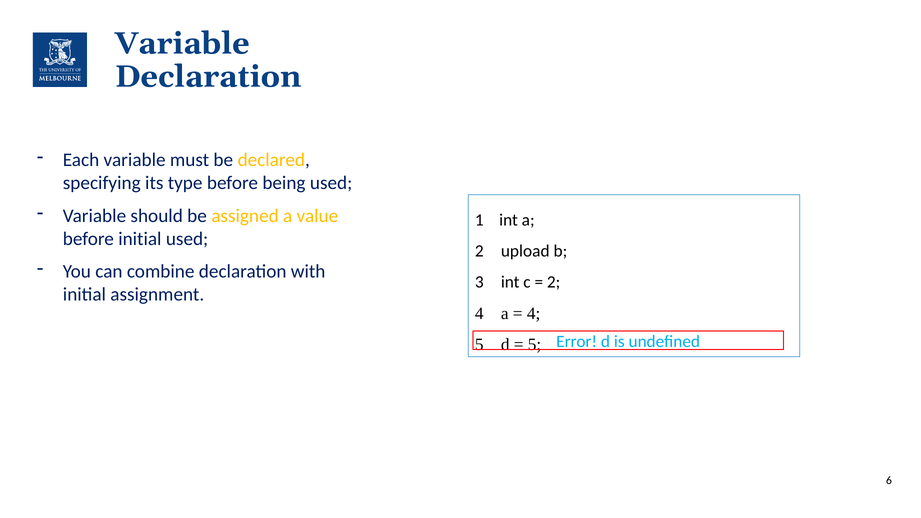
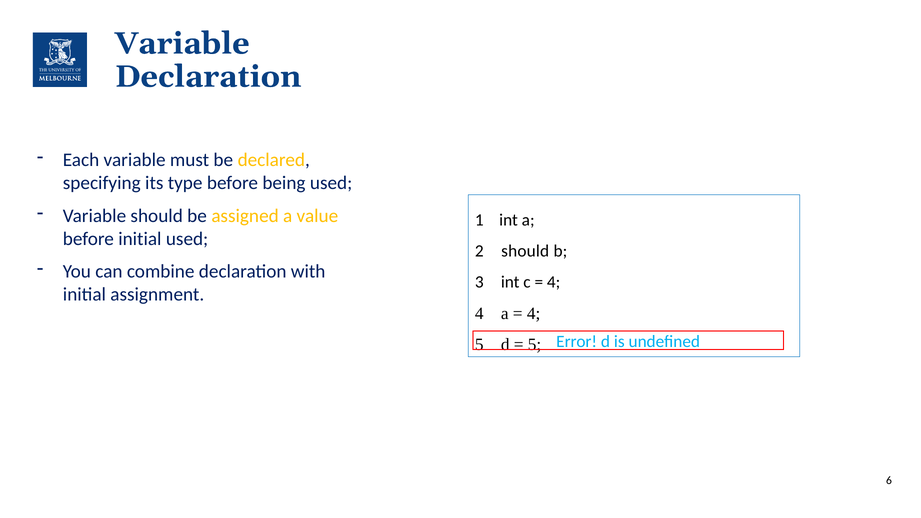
upload at (525, 251): upload -> should
2 at (554, 282): 2 -> 4
